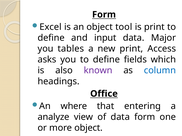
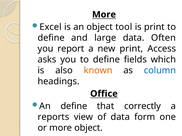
Form at (104, 15): Form -> More
input: input -> large
Major: Major -> Often
tables: tables -> report
known colour: purple -> orange
An where: where -> define
entering: entering -> correctly
analyze: analyze -> reports
